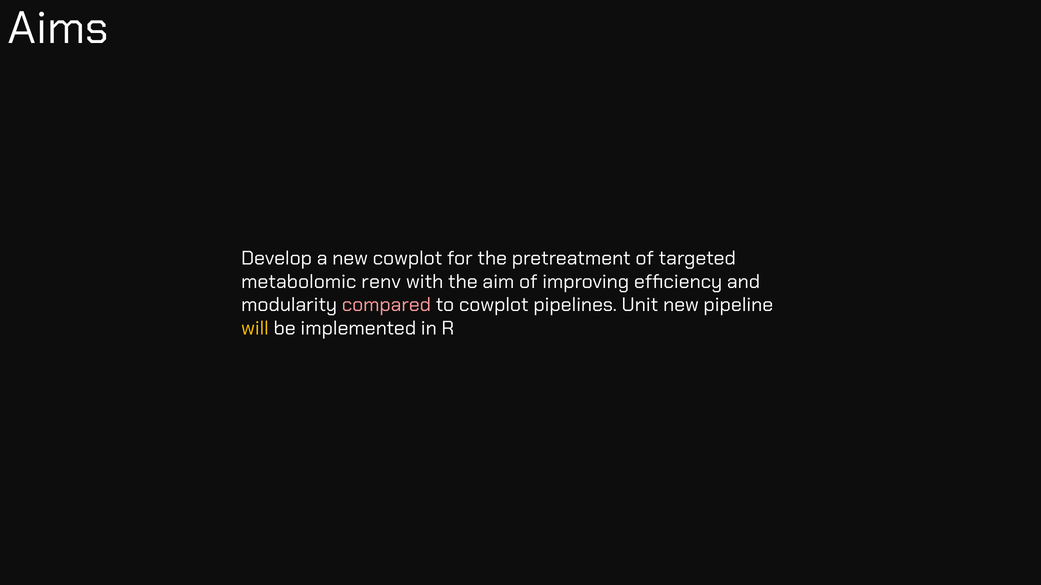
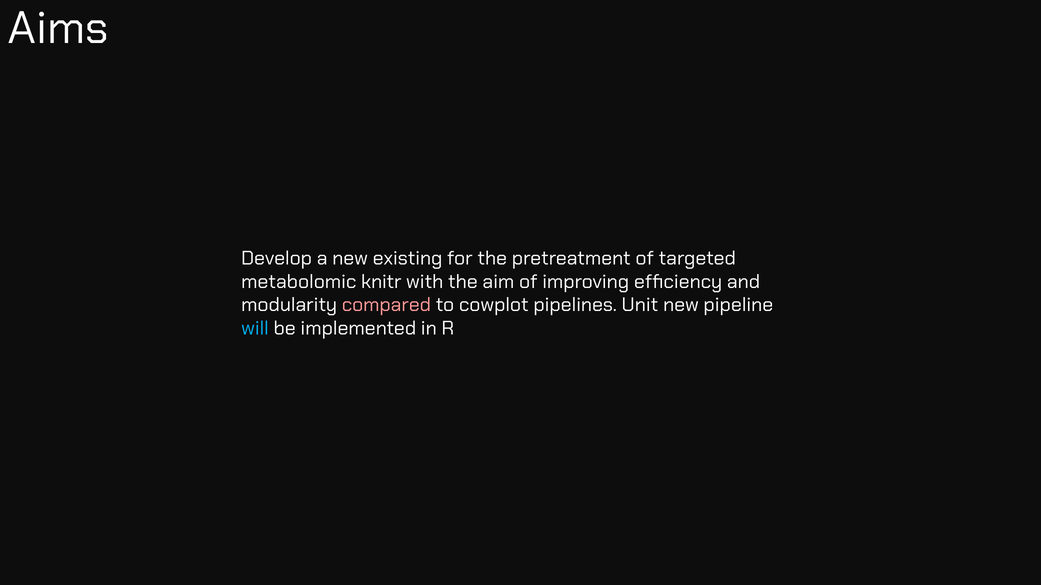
new cowplot: cowplot -> existing
renv: renv -> knitr
will colour: yellow -> light blue
